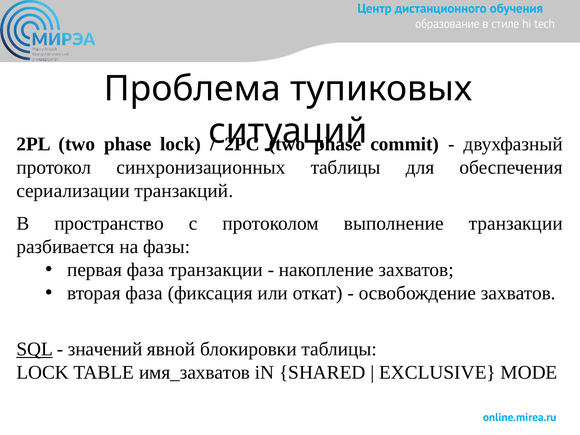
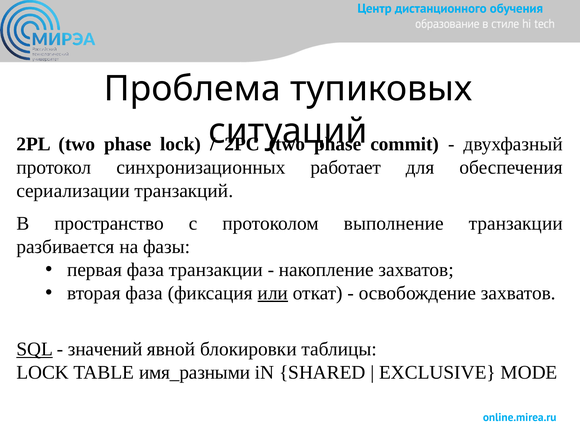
синхронизационных таблицы: таблицы -> работает
или underline: none -> present
имя_захватов: имя_захватов -> имя_разными
